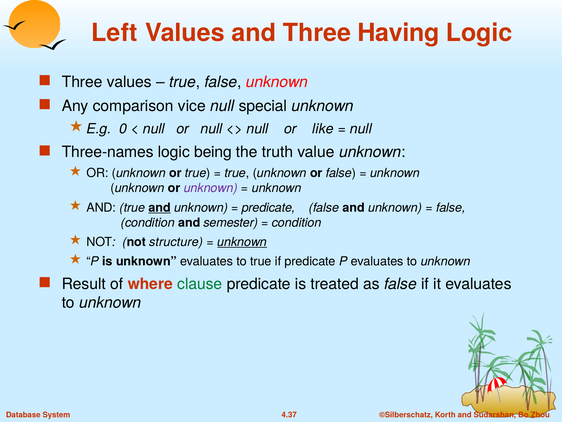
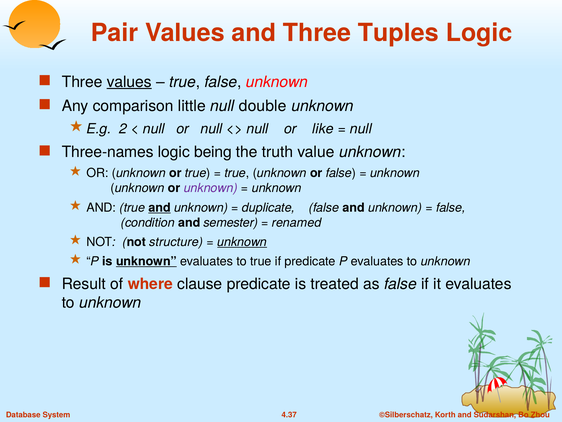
Left: Left -> Pair
Having: Having -> Tuples
values at (129, 82) underline: none -> present
vice: vice -> little
special: special -> double
0: 0 -> 2
predicate at (269, 207): predicate -> duplicate
condition at (297, 222): condition -> renamed
unknown at (146, 261) underline: none -> present
clause colour: green -> black
